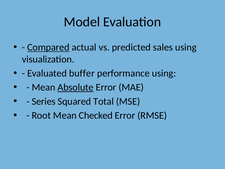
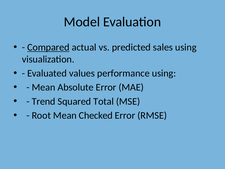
buffer: buffer -> values
Absolute underline: present -> none
Series: Series -> Trend
